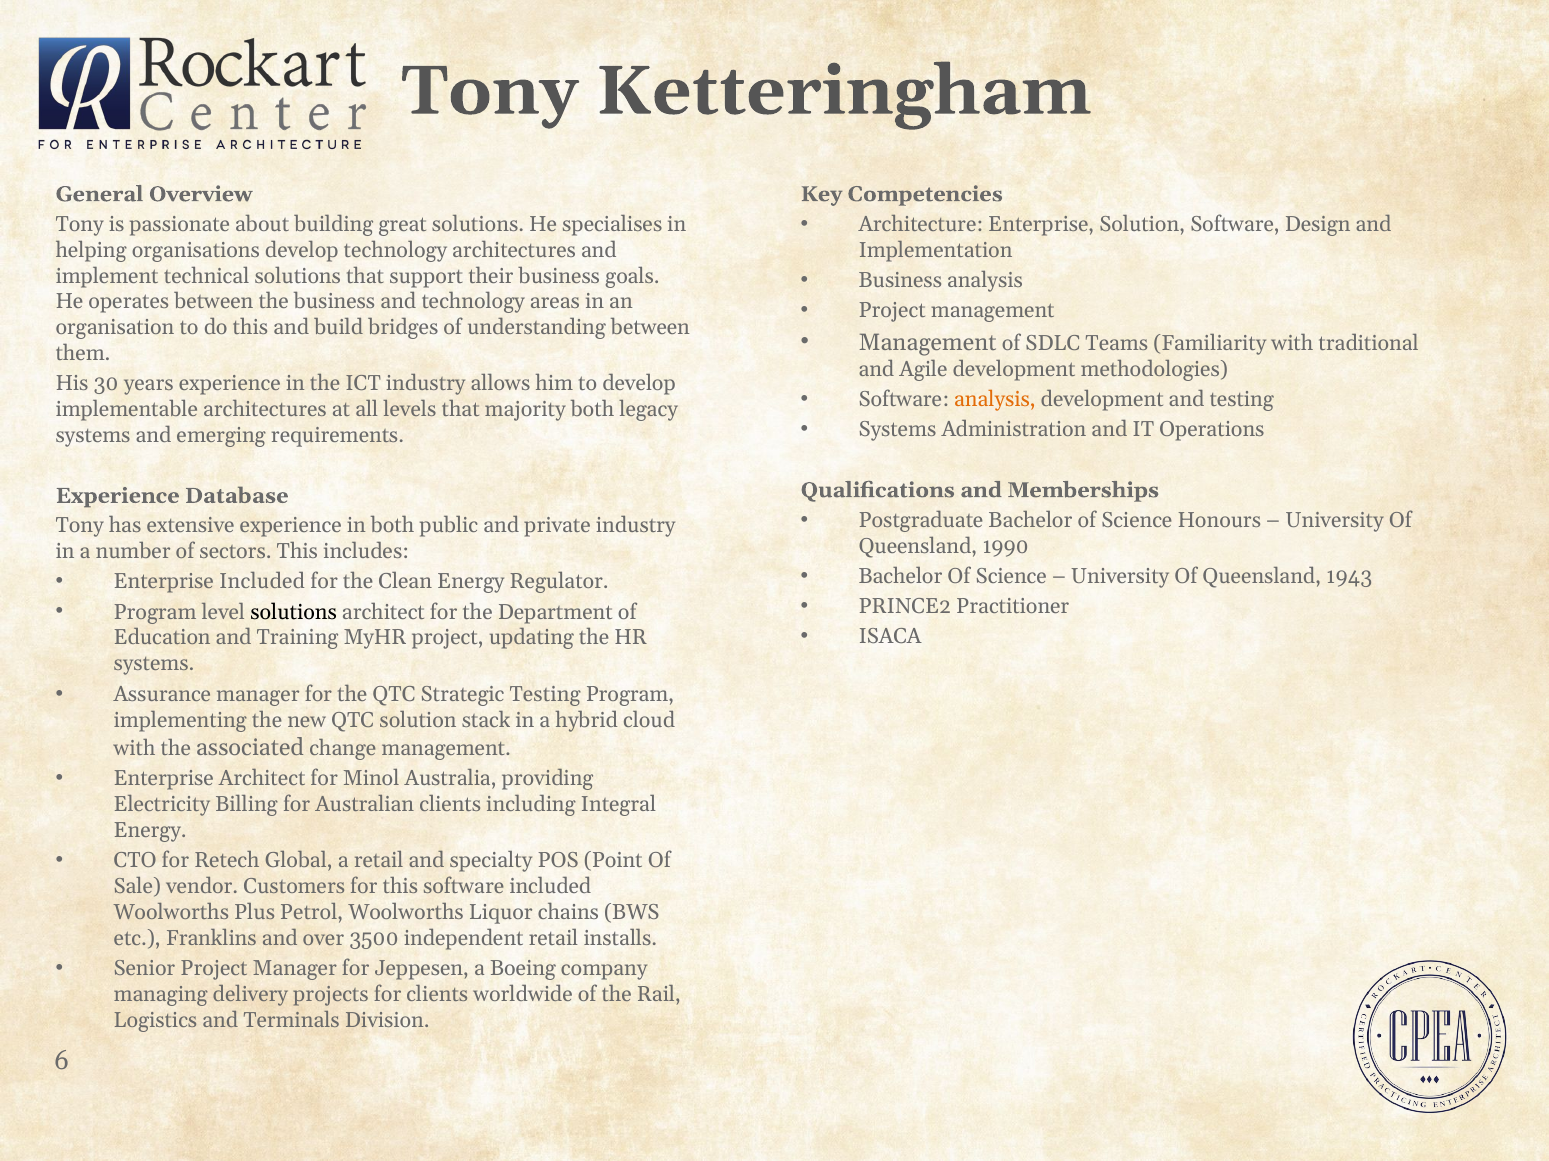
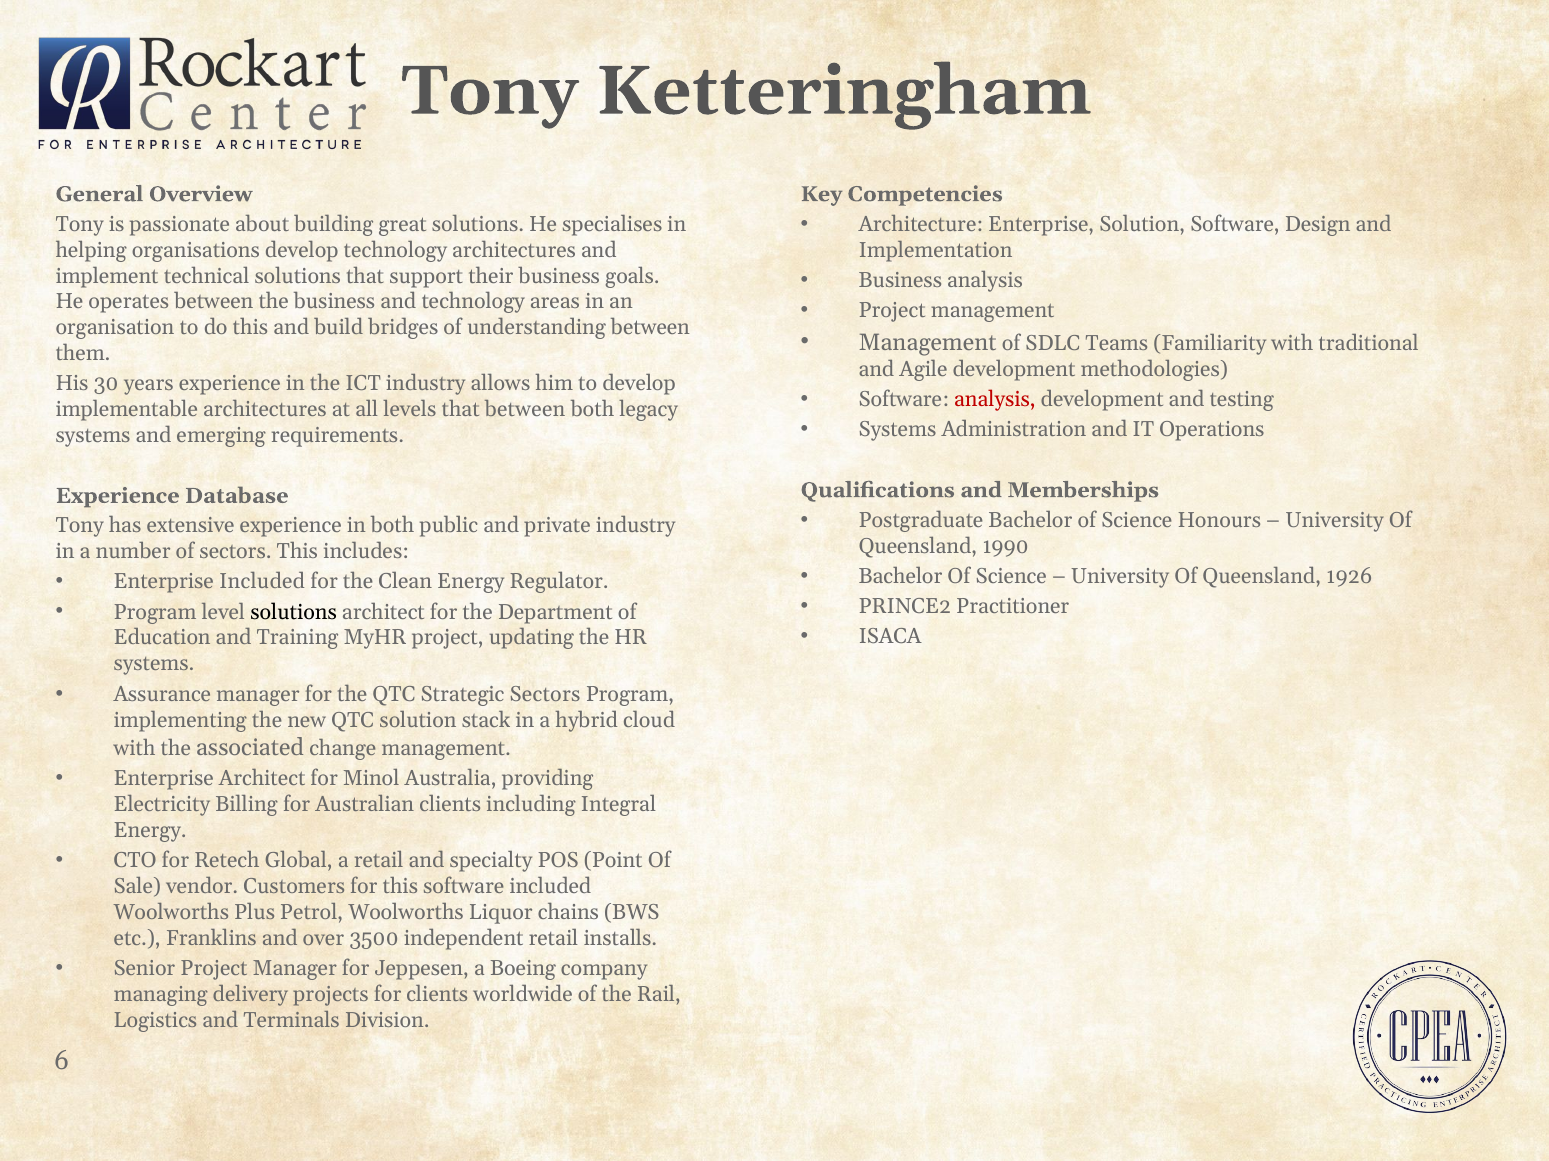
analysis at (995, 400) colour: orange -> red
that majority: majority -> between
1943: 1943 -> 1926
Strategic Testing: Testing -> Sectors
